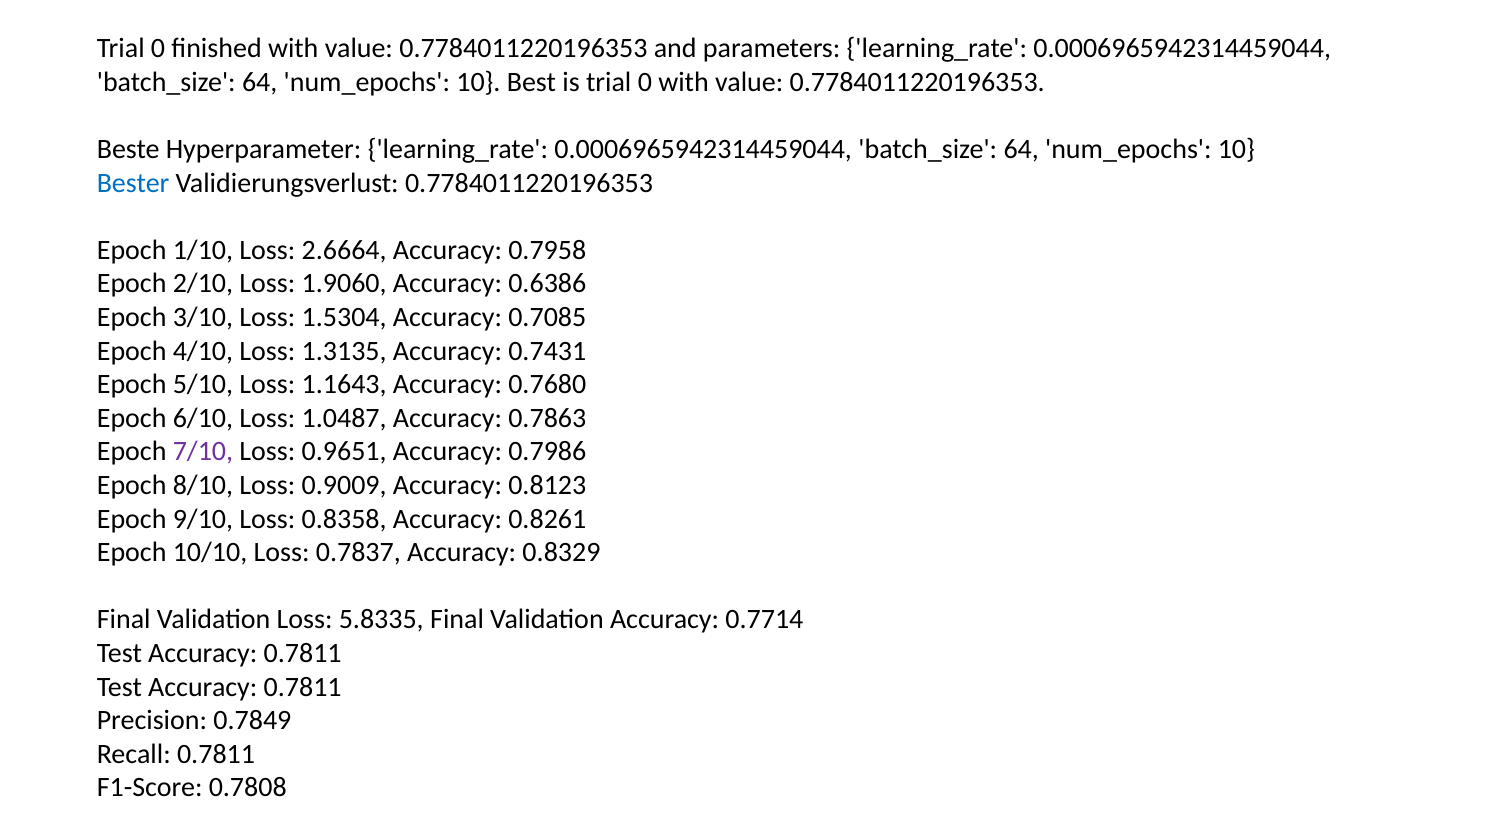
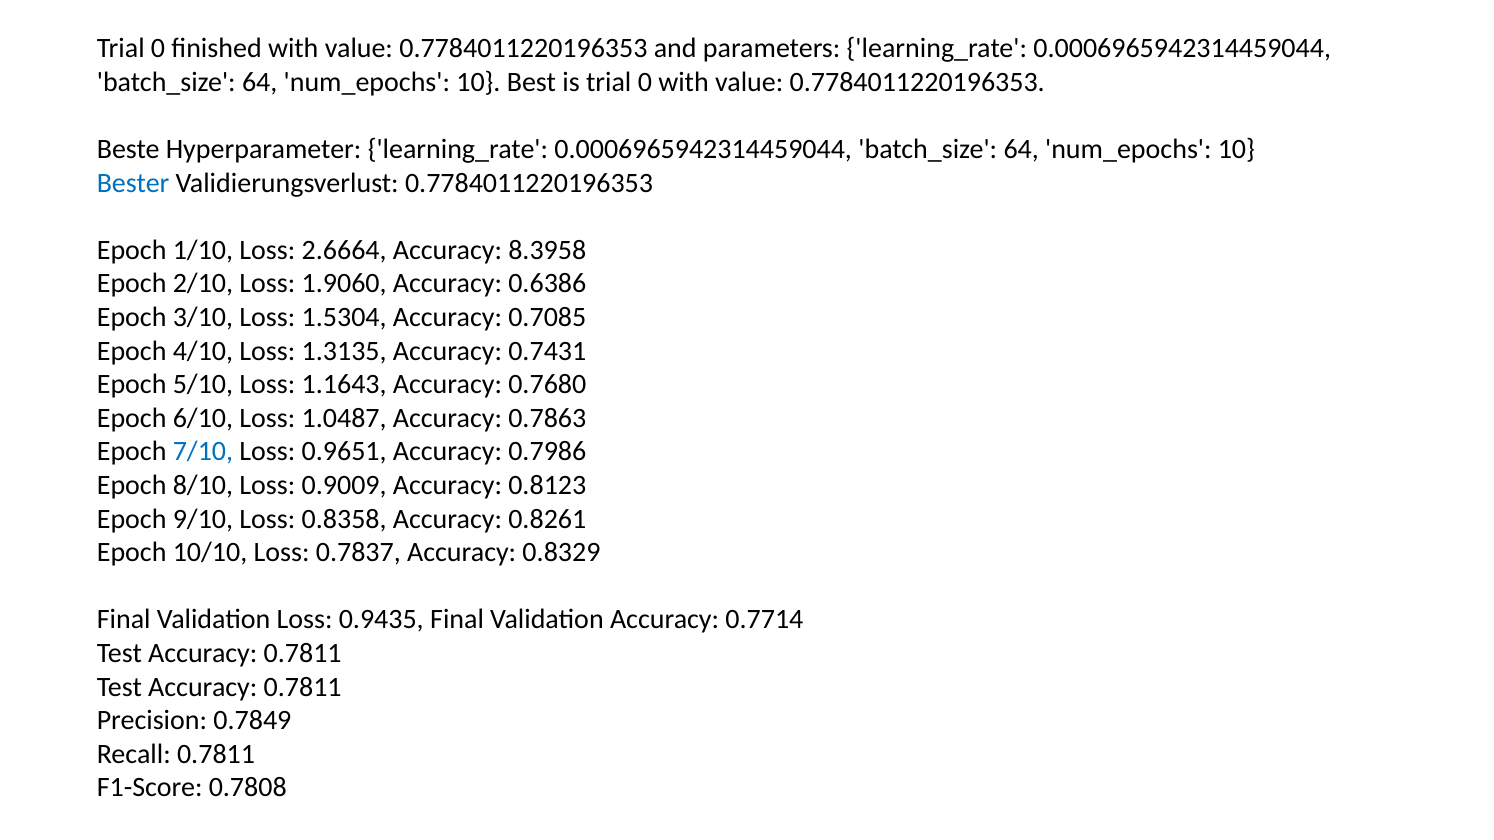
0.7958: 0.7958 -> 8.3958
7/10 colour: purple -> blue
5.8335: 5.8335 -> 0.9435
